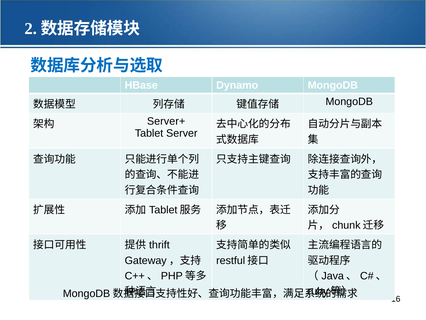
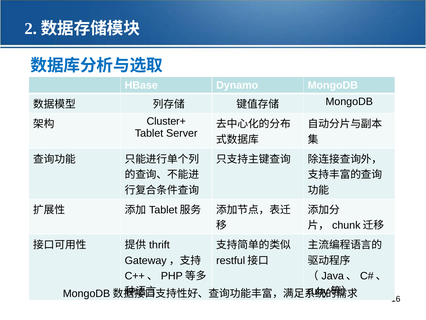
Server+: Server+ -> Cluster+
